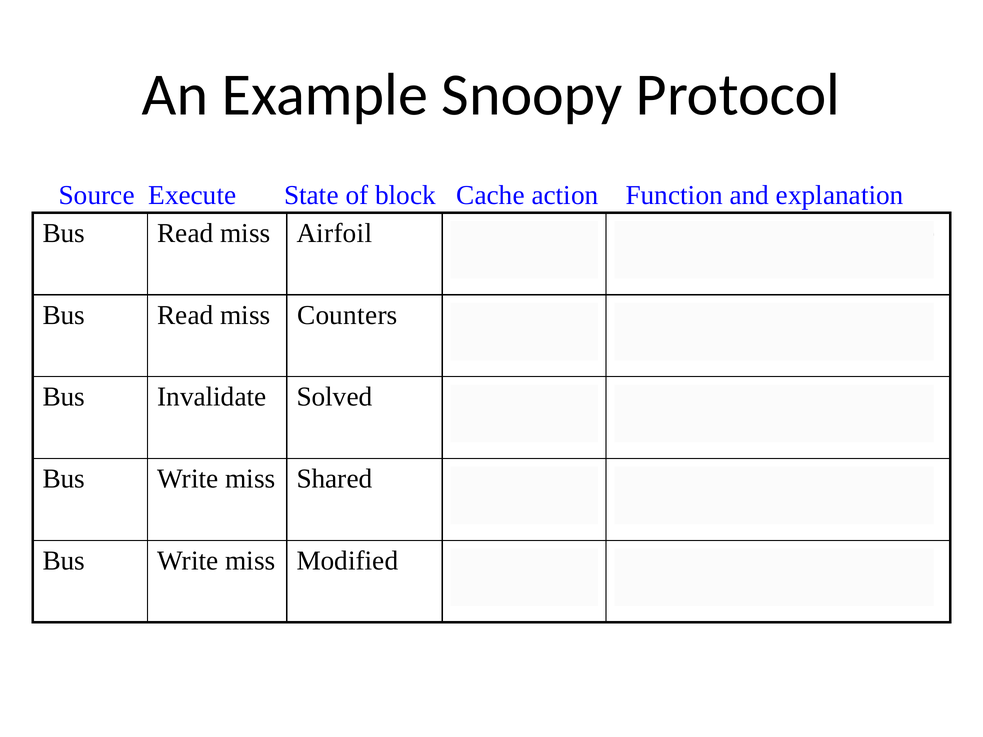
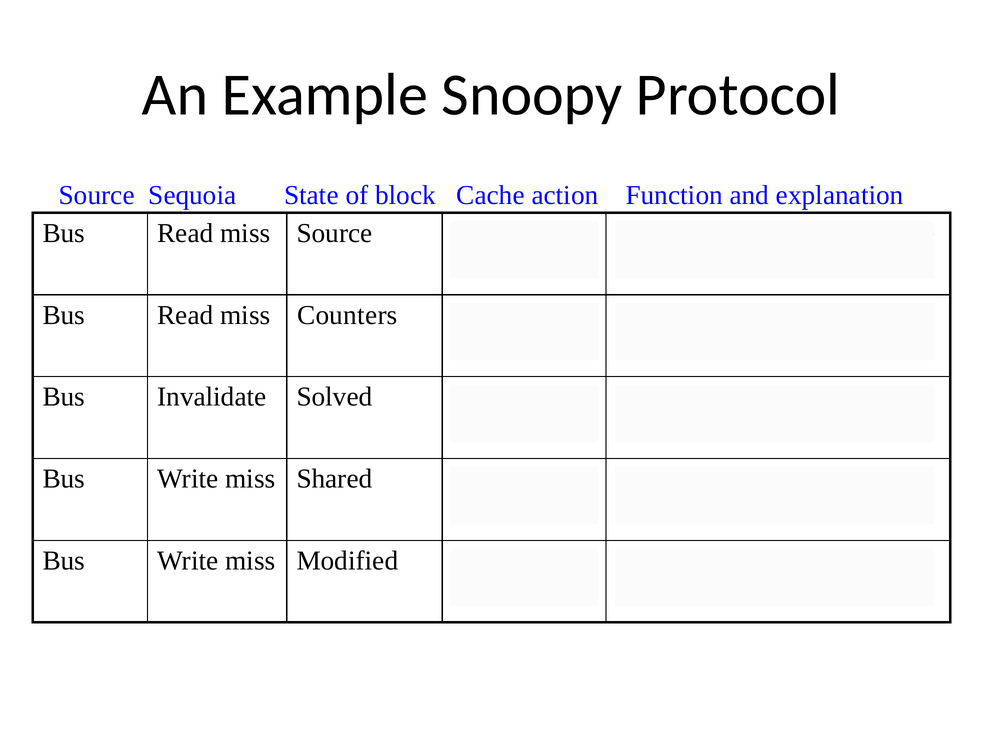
Execute: Execute -> Sequoia
miss Airfoil: Airfoil -> Source
